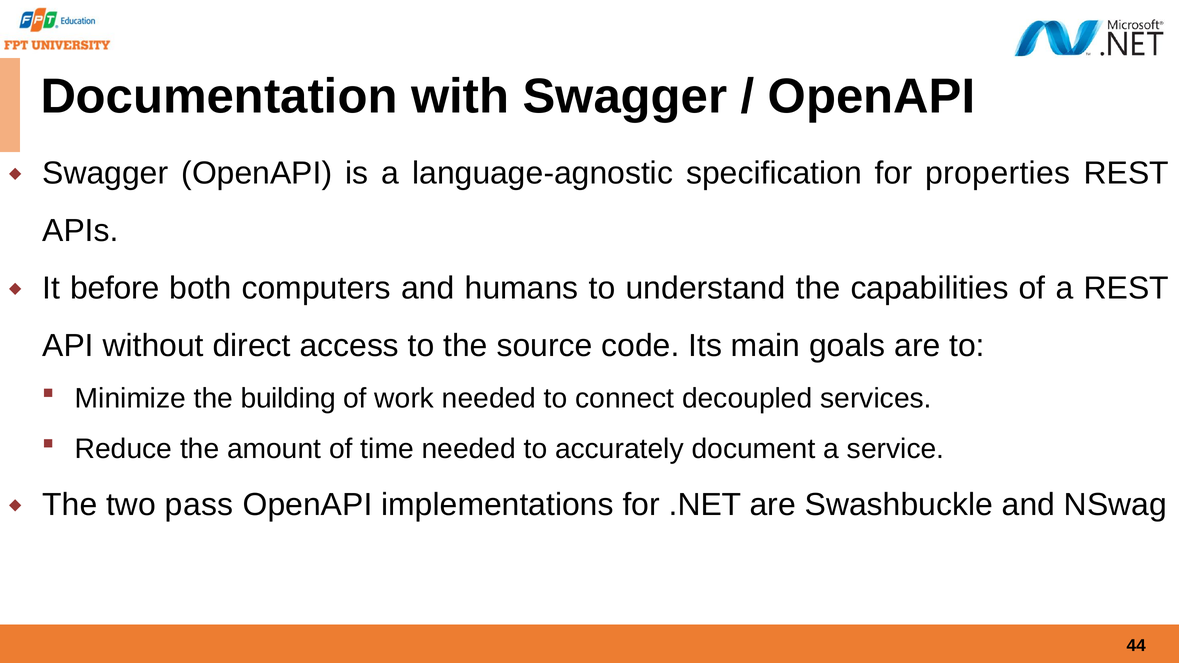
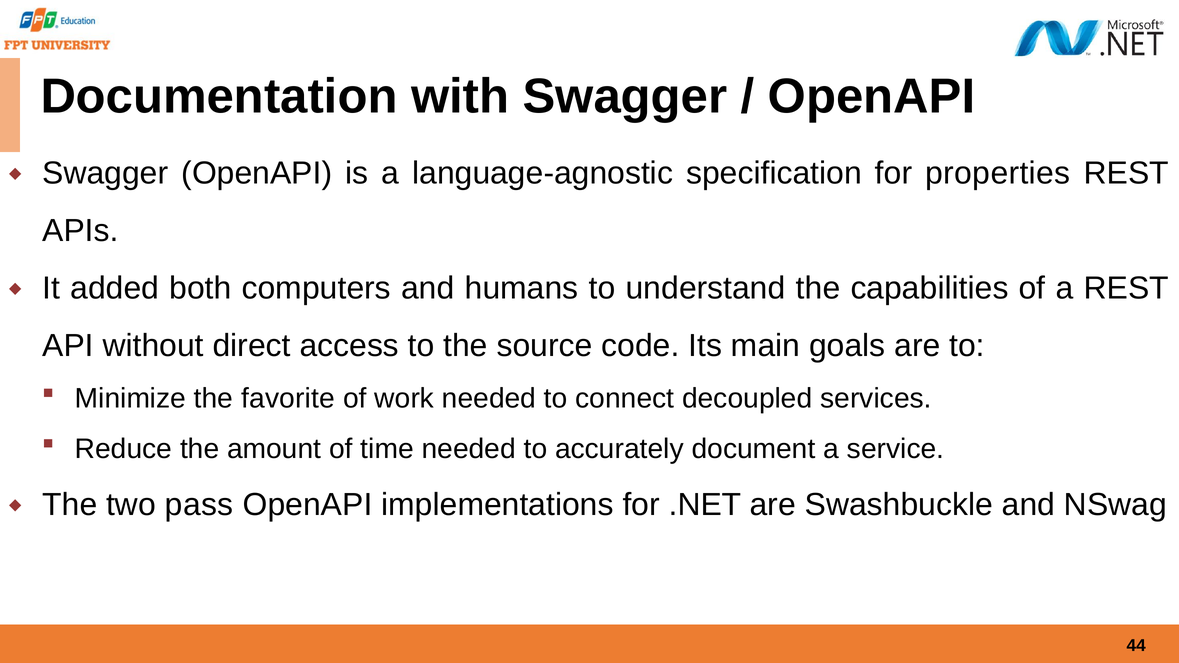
before: before -> added
building: building -> favorite
